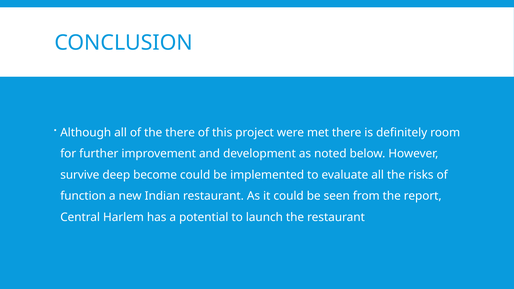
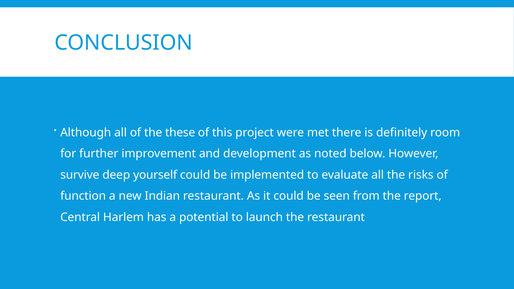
the there: there -> these
become: become -> yourself
